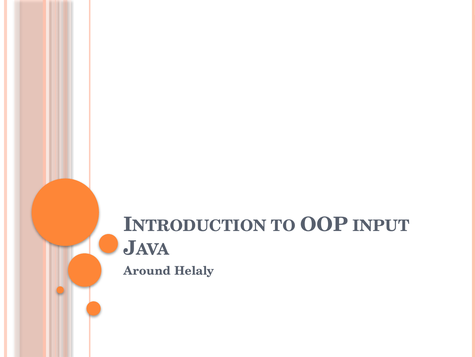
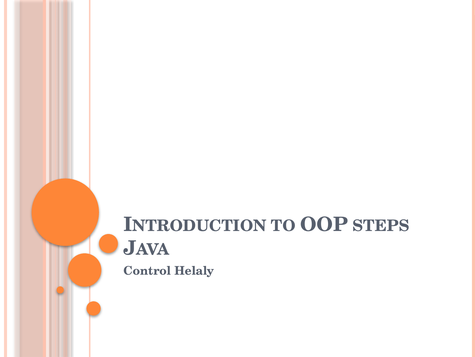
INPUT: INPUT -> STEPS
Around: Around -> Control
